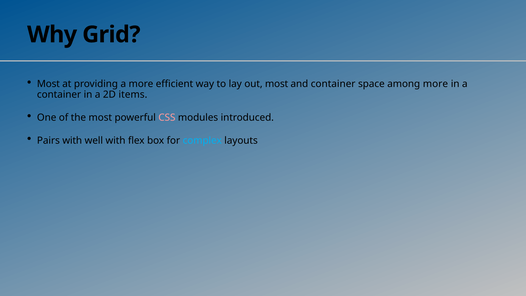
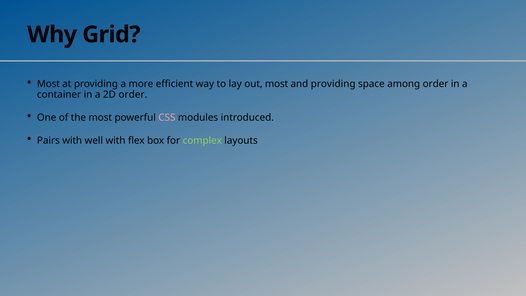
and container: container -> providing
among more: more -> order
2D items: items -> order
complex colour: light blue -> light green
